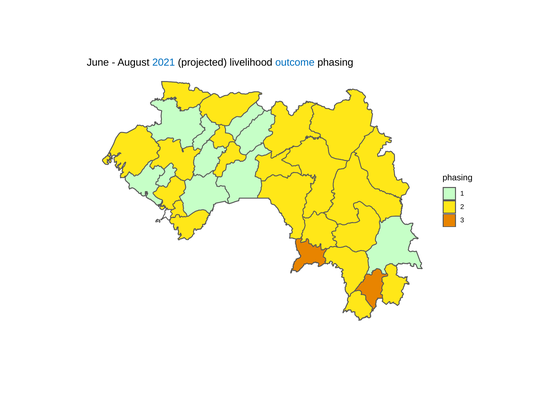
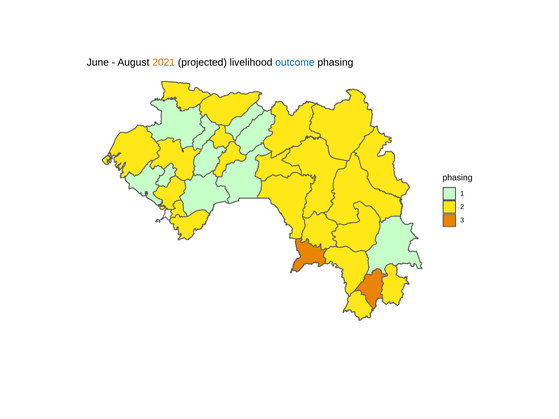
2021 colour: blue -> orange
